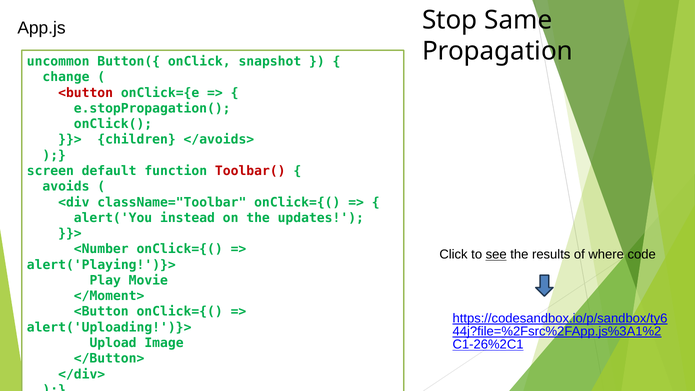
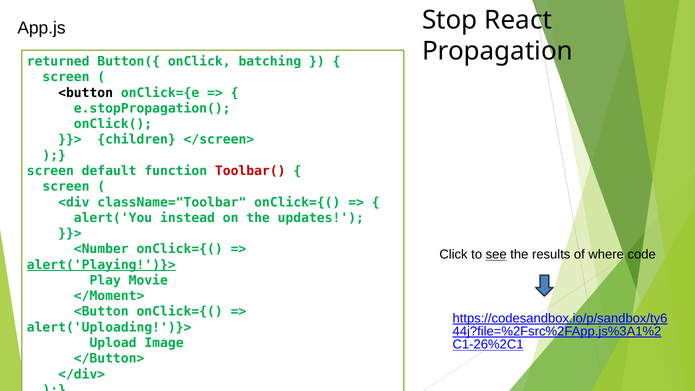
Same: Same -> React
uncommon: uncommon -> returned
snapshot: snapshot -> batching
change at (66, 77): change -> screen
<button at (86, 93) colour: red -> black
</avoids>: </avoids> -> </screen>
avoids at (66, 187): avoids -> screen
alert('Playing!')}> underline: none -> present
